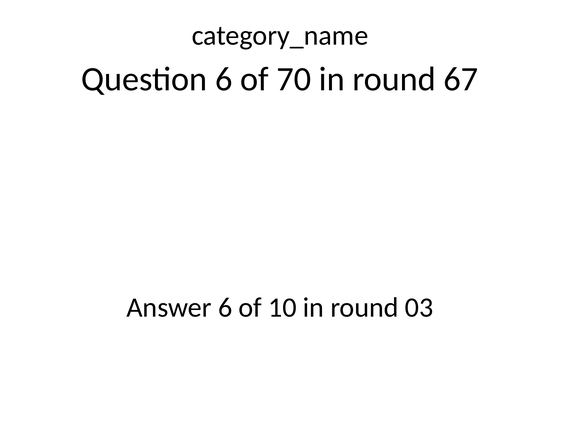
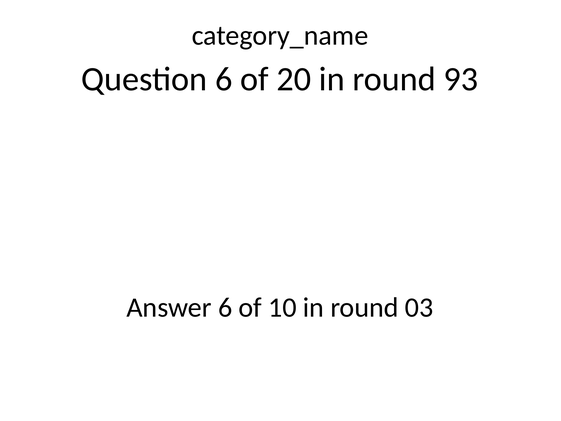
70: 70 -> 20
67: 67 -> 93
